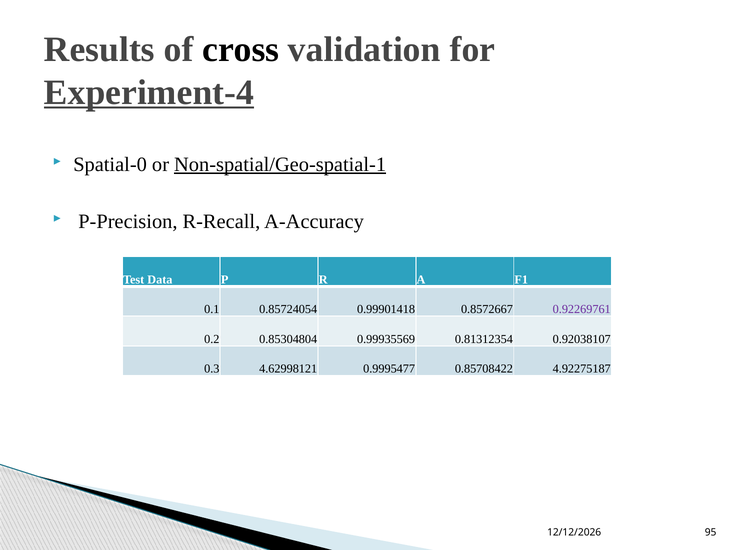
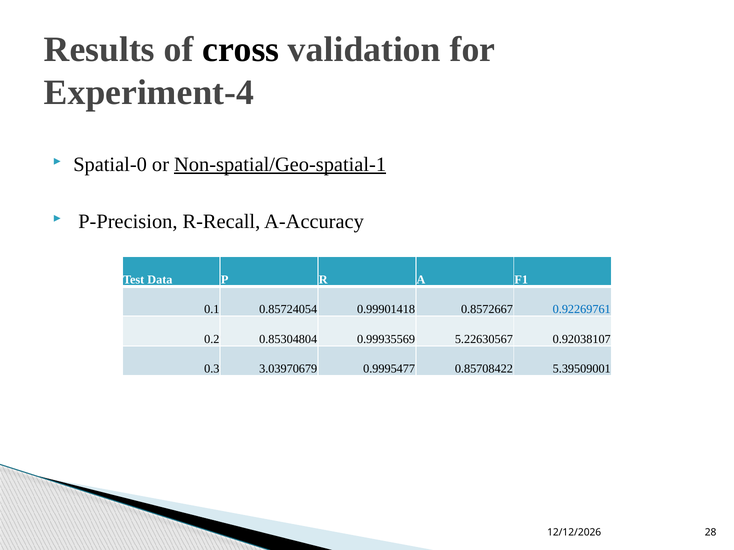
Experiment-4 underline: present -> none
0.92269761 colour: purple -> blue
0.81312354: 0.81312354 -> 5.22630567
4.62998121: 4.62998121 -> 3.03970679
4.92275187: 4.92275187 -> 5.39509001
95: 95 -> 28
